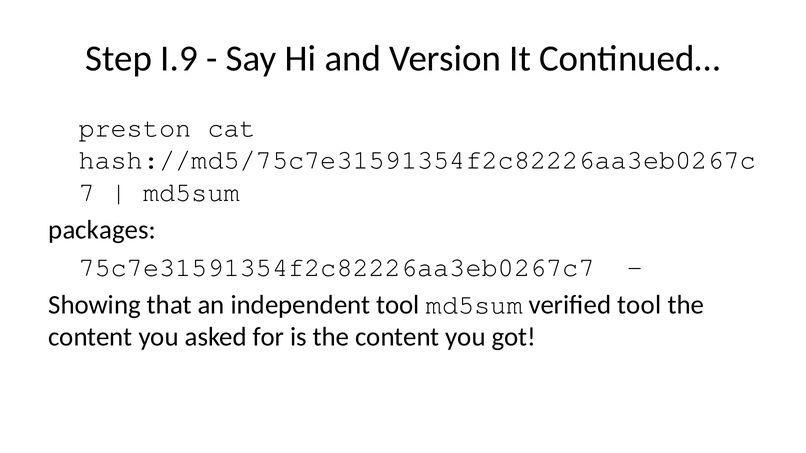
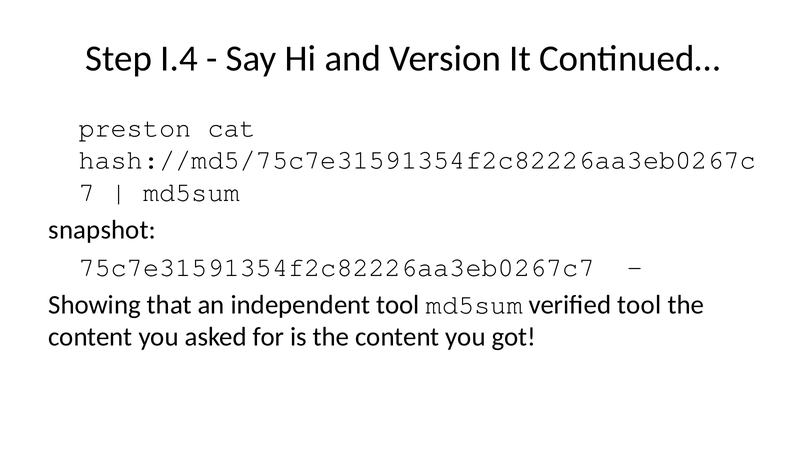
I.9: I.9 -> I.4
packages: packages -> snapshot
